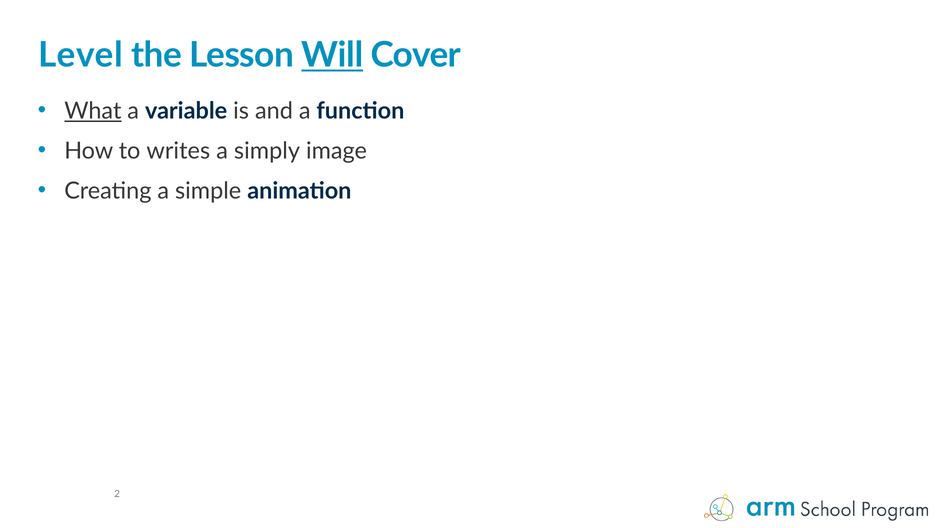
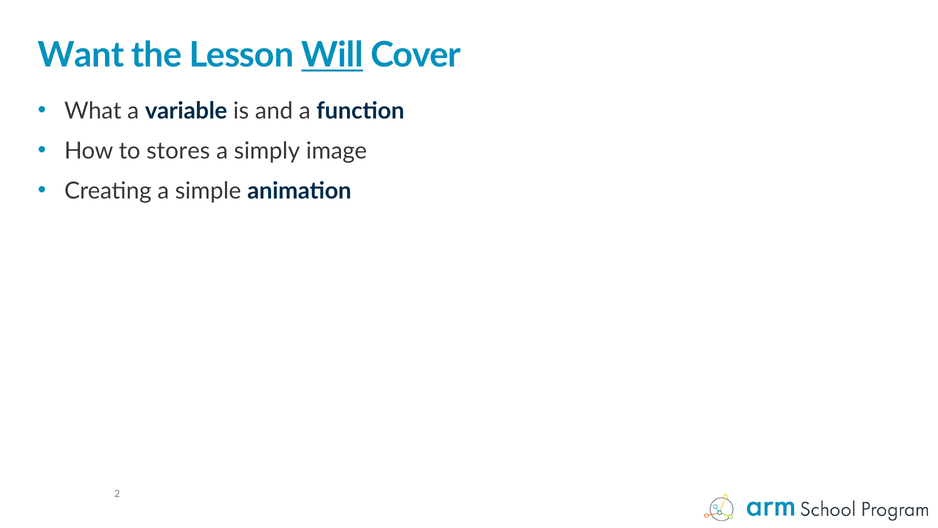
Level: Level -> Want
What underline: present -> none
writes: writes -> stores
